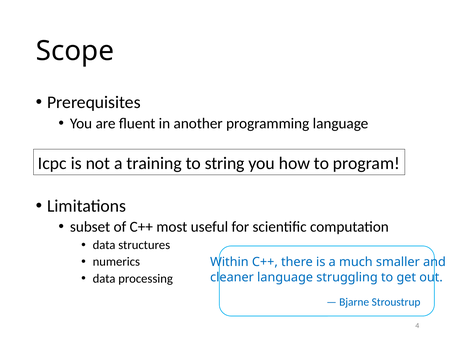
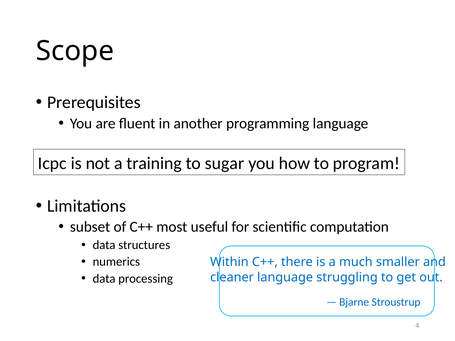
string: string -> sugar
